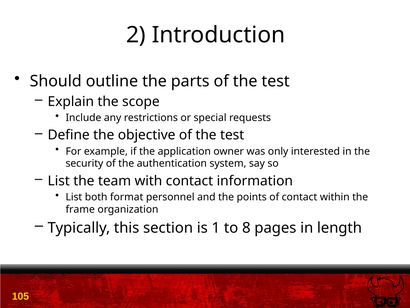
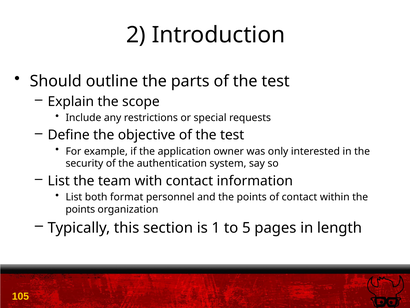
frame at (80, 209): frame -> points
8: 8 -> 5
